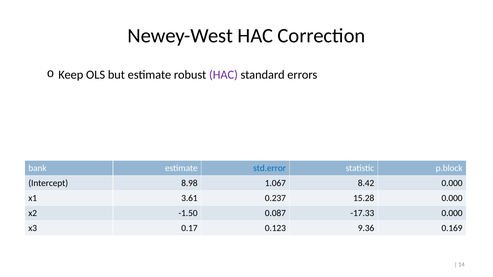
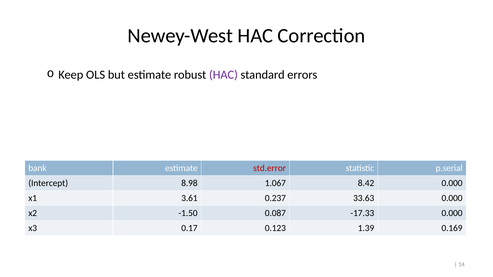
std.error colour: blue -> red
p.block: p.block -> p.serial
15.28: 15.28 -> 33.63
9.36: 9.36 -> 1.39
